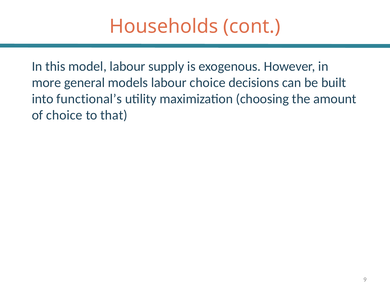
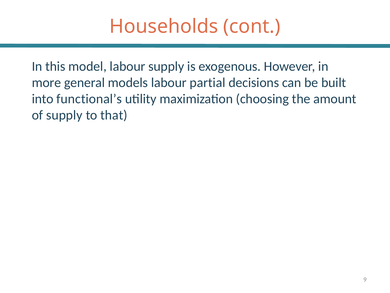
labour choice: choice -> partial
of choice: choice -> supply
